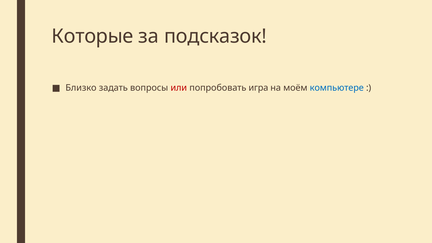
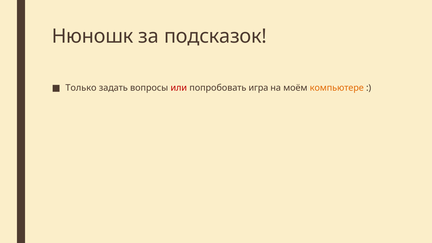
Которые: Которые -> Нюношк
Близко: Близко -> Только
компьютере colour: blue -> orange
